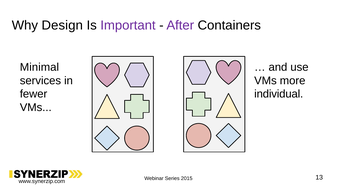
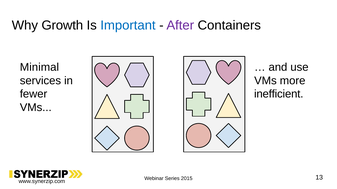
Design: Design -> Growth
Important colour: purple -> blue
individual: individual -> inefficient
